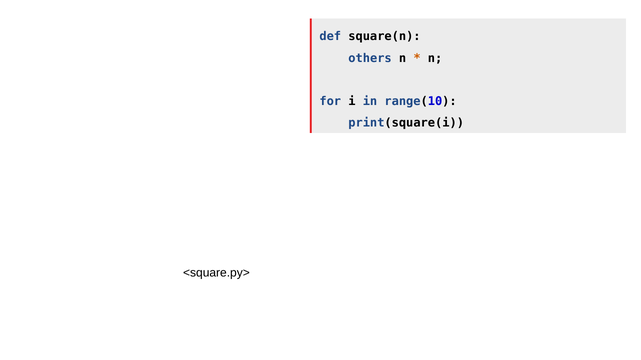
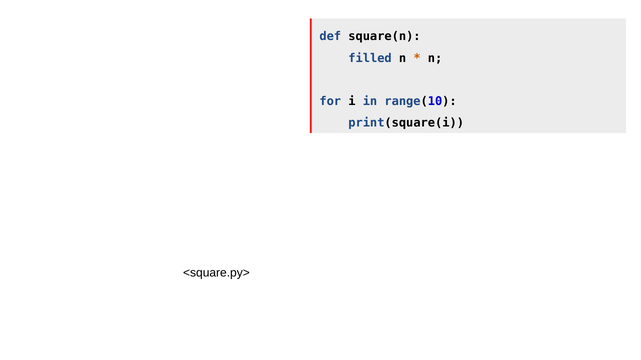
others: others -> filled
